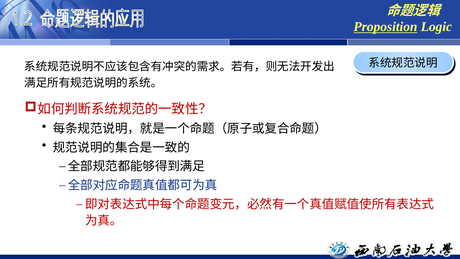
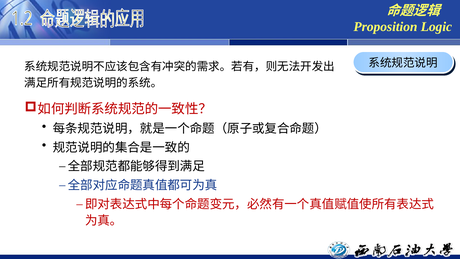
Proposition underline: present -> none
